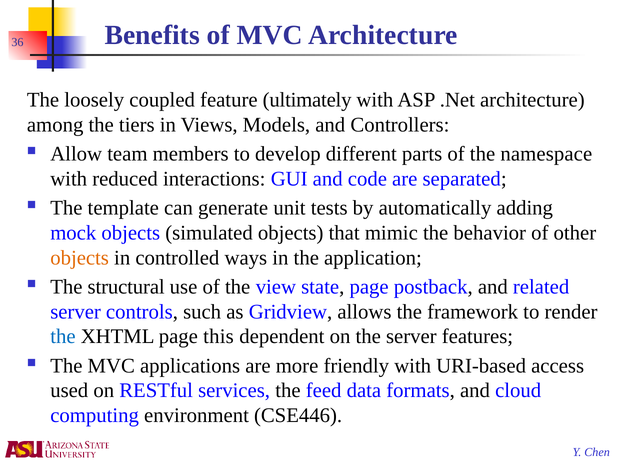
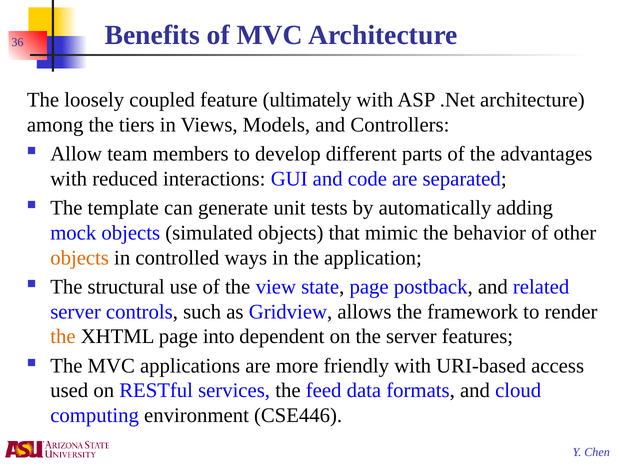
namespace: namespace -> advantages
the at (63, 336) colour: blue -> orange
this: this -> into
